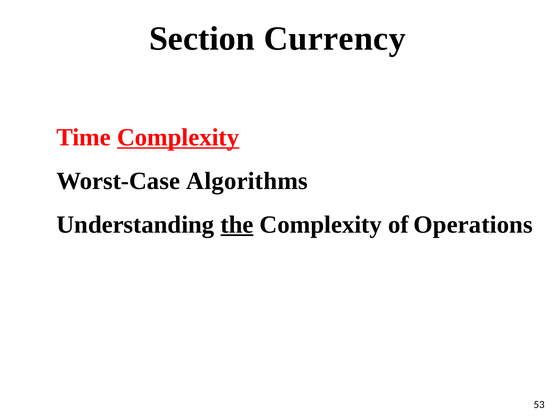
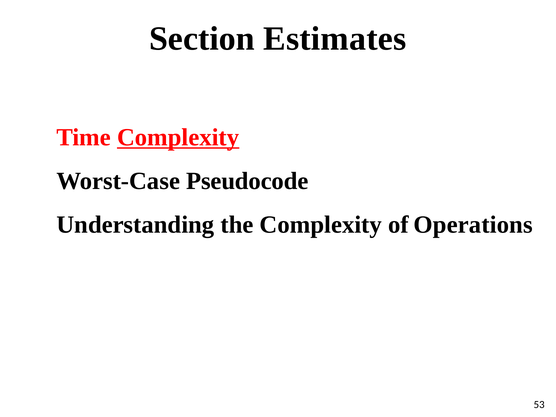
Currency: Currency -> Estimates
Algorithms: Algorithms -> Pseudocode
the underline: present -> none
